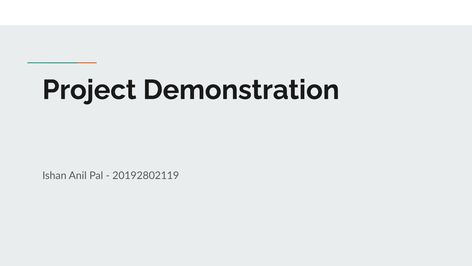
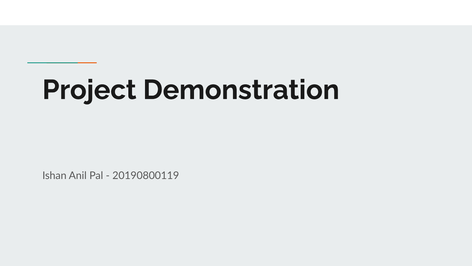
20192802119: 20192802119 -> 20190800119
